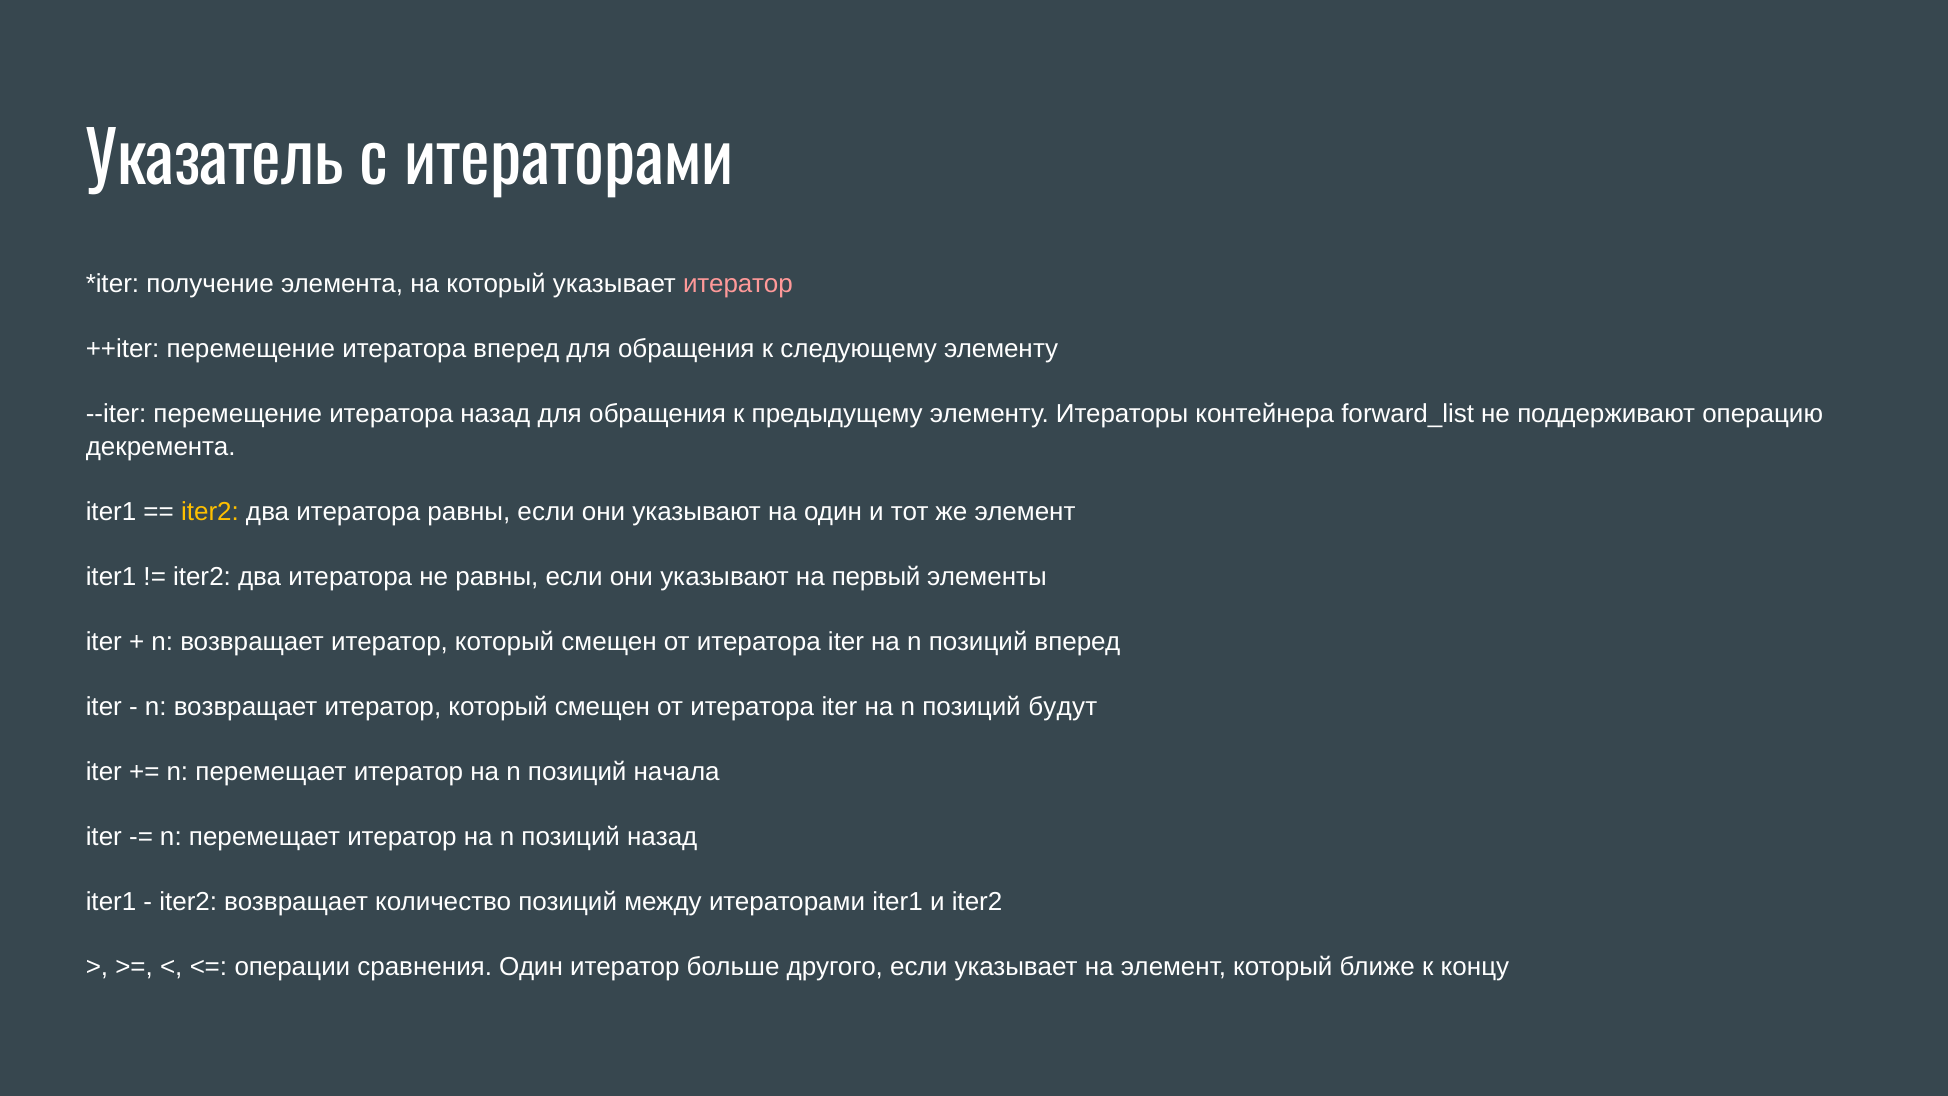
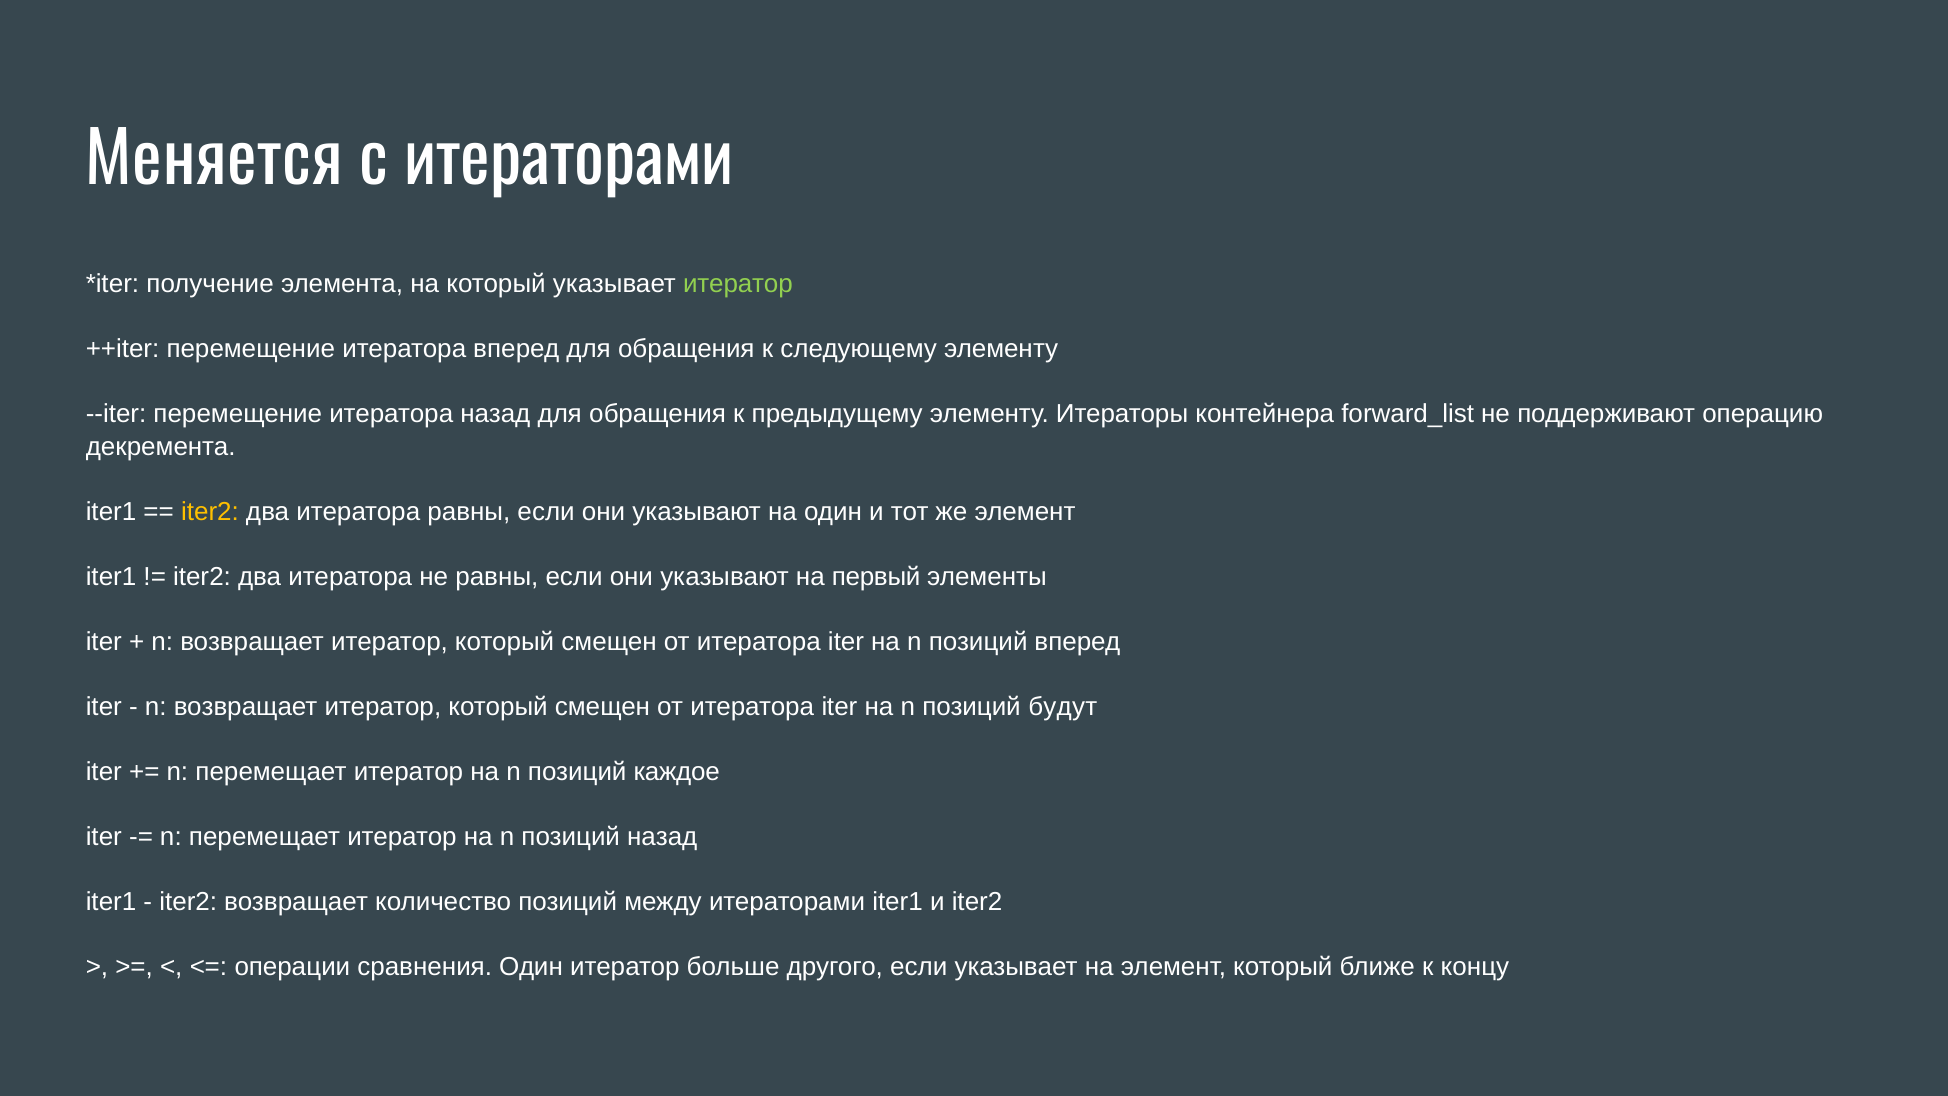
Указатель: Указатель -> Меняется
итератор at (738, 284) colour: pink -> light green
начала: начала -> каждое
